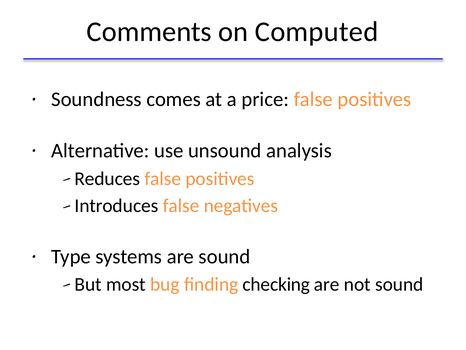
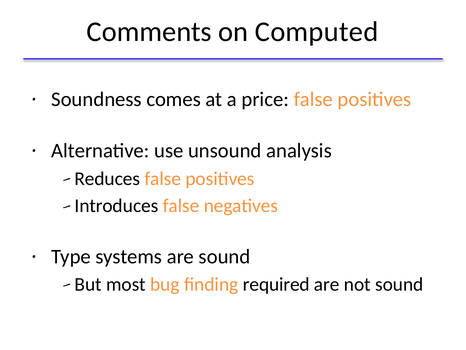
checking: checking -> required
